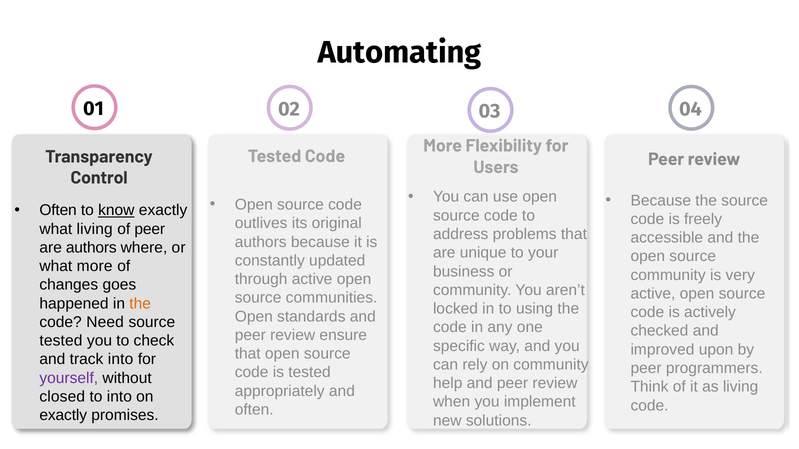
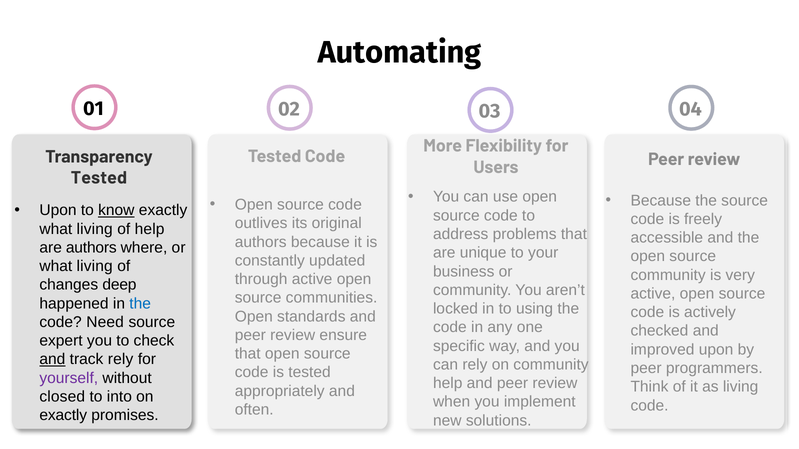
Control at (99, 178): Control -> Tested
Often at (58, 210): Often -> Upon
of peer: peer -> help
more at (95, 266): more -> living
goes: goes -> deep
the at (140, 304) colour: orange -> blue
tested at (61, 341): tested -> expert
and at (52, 360) underline: none -> present
track into: into -> rely
